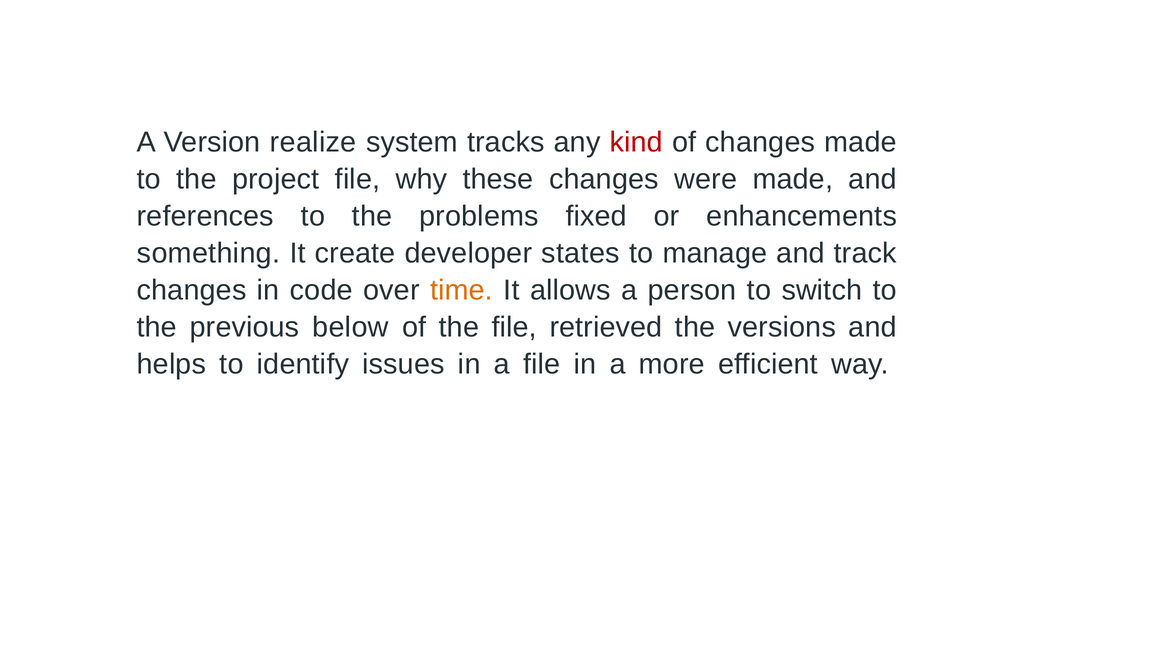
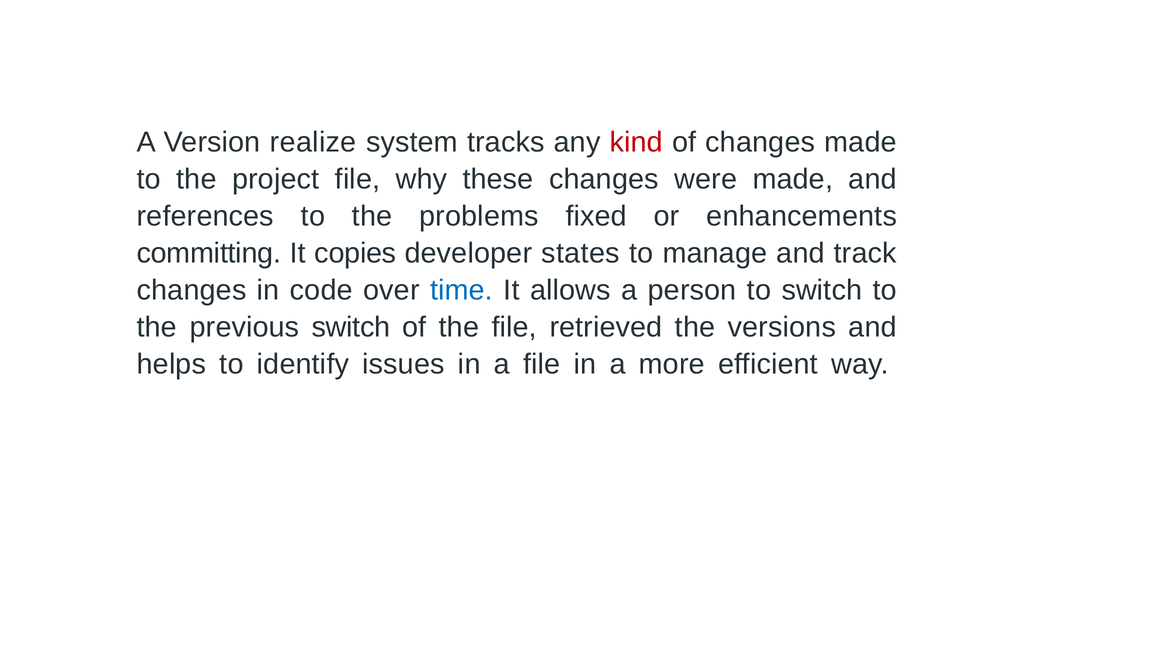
something: something -> committing
create: create -> copies
time colour: orange -> blue
previous below: below -> switch
